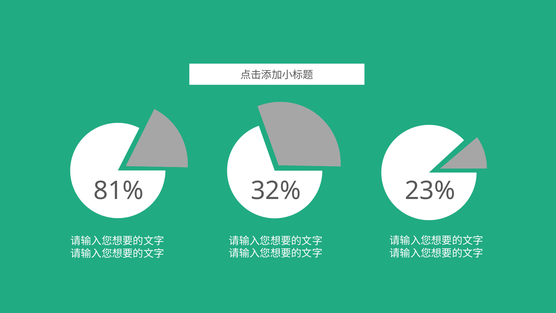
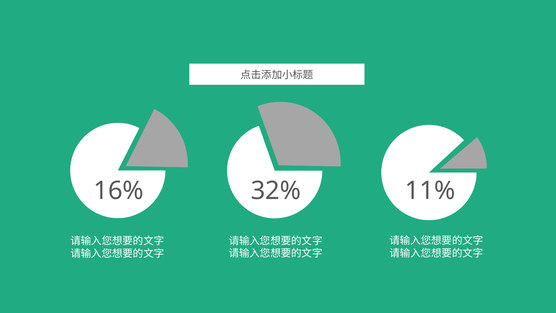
81%: 81% -> 16%
23%: 23% -> 11%
